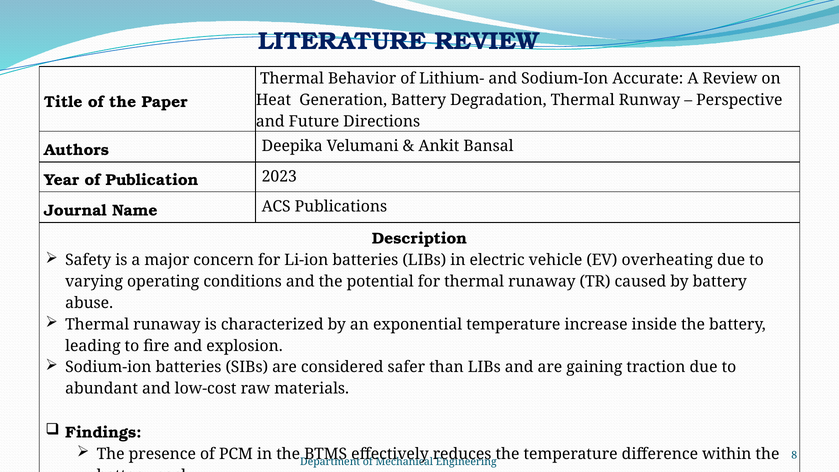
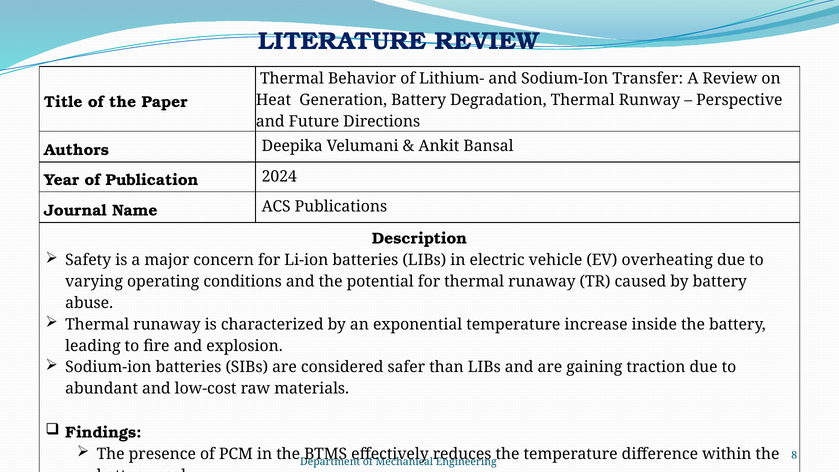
Accurate: Accurate -> Transfer
2023: 2023 -> 2024
